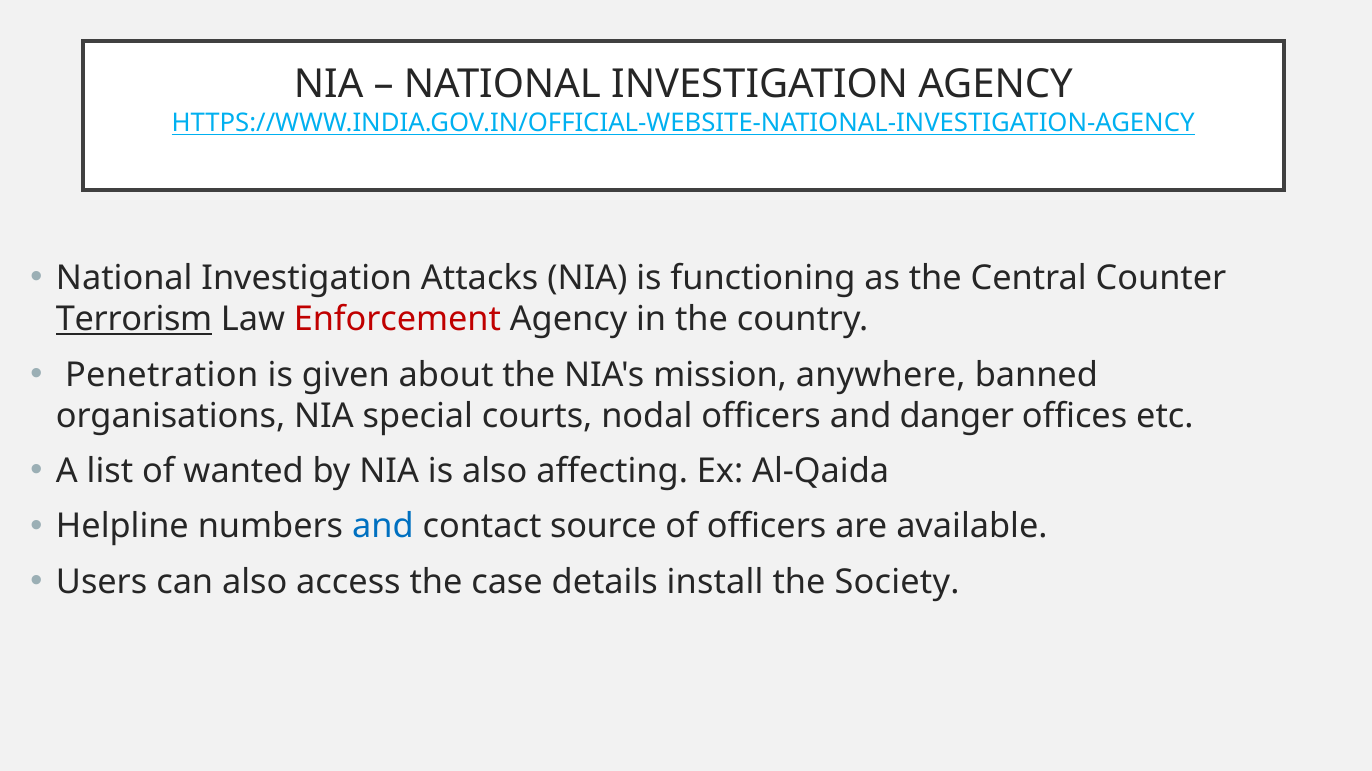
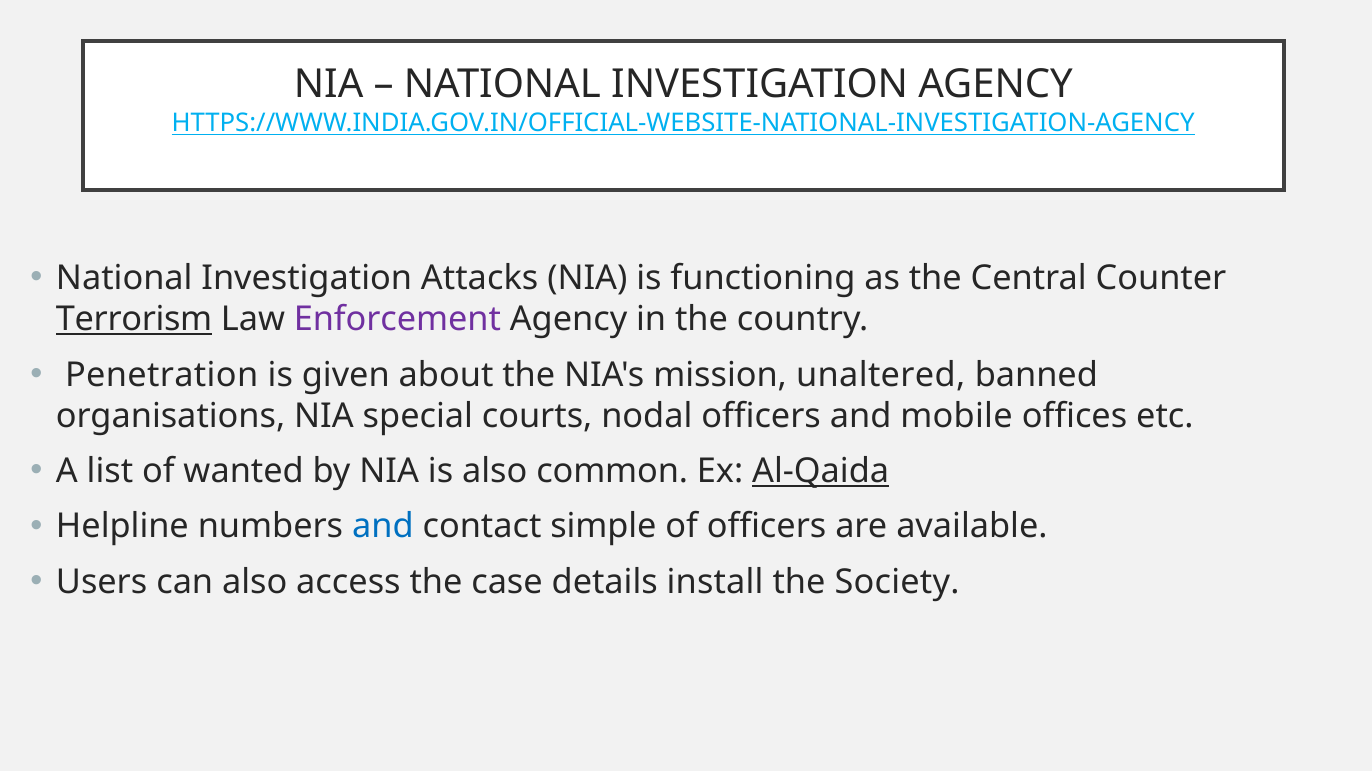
Enforcement colour: red -> purple
anywhere: anywhere -> unaltered
danger: danger -> mobile
affecting: affecting -> common
Al-Qaida underline: none -> present
source: source -> simple
